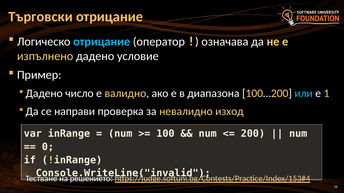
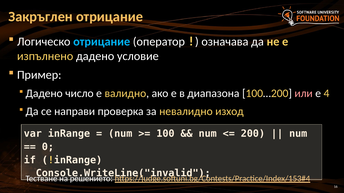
Търговски: Търговски -> Закръглен
или colour: light blue -> pink
1: 1 -> 4
